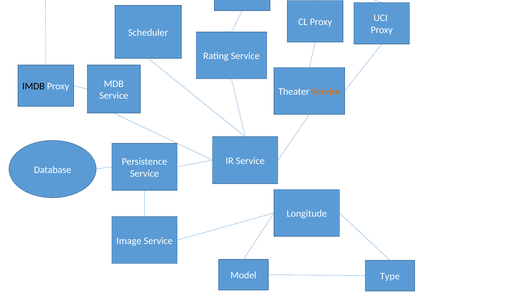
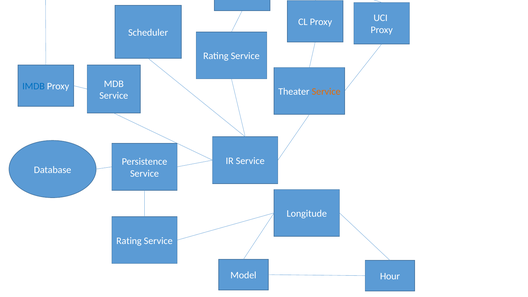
IMDB colour: black -> blue
Image at (129, 241): Image -> Rating
Type: Type -> Hour
